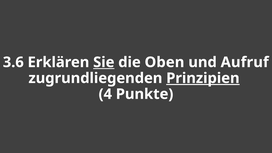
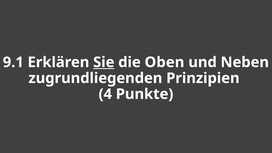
3.6: 3.6 -> 9.1
Aufruf: Aufruf -> Neben
Prinzipien underline: present -> none
